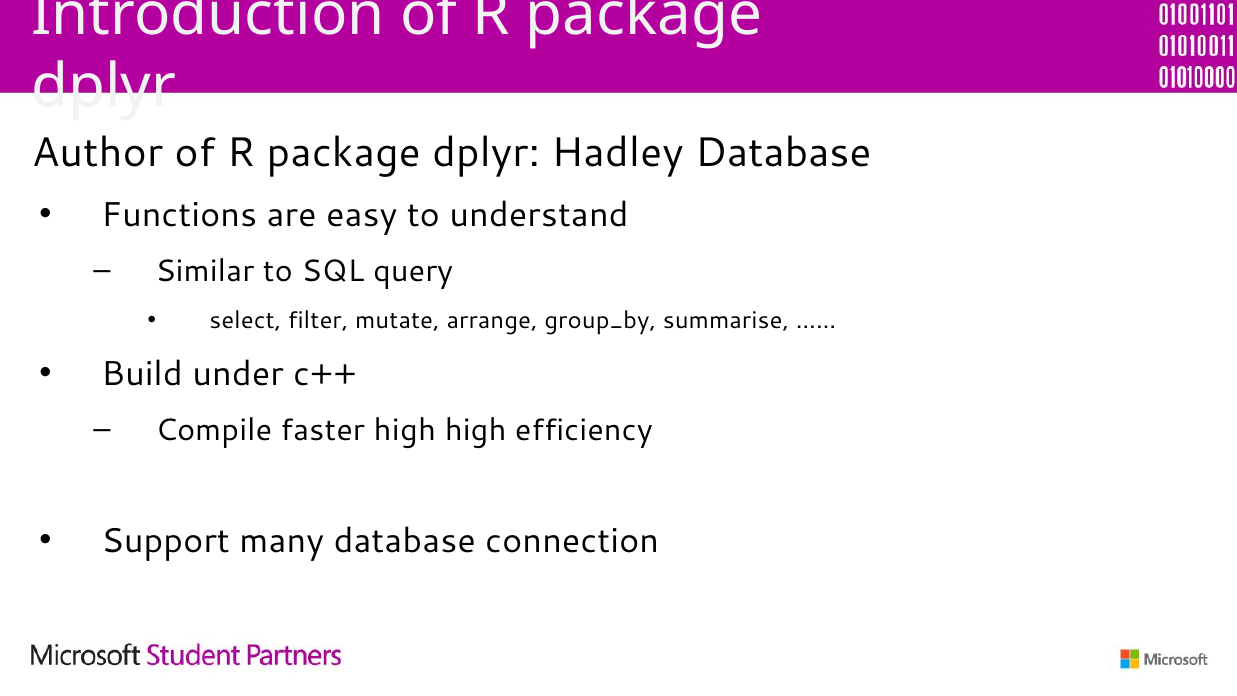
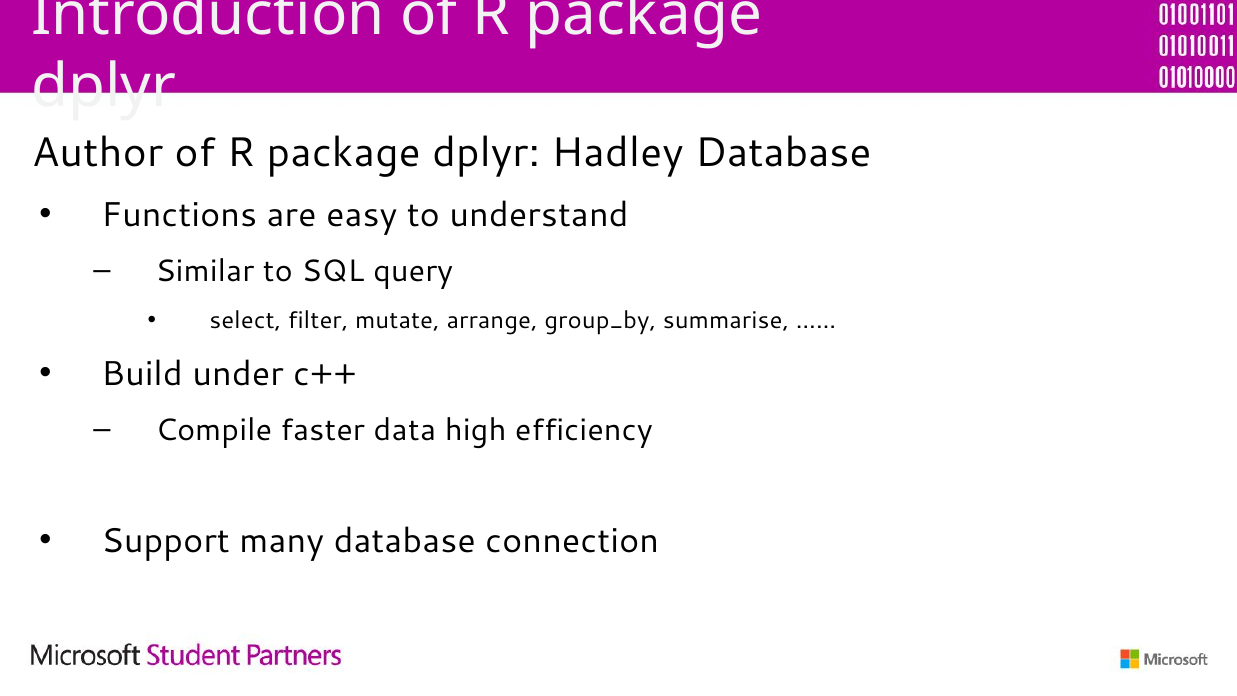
faster high: high -> data
